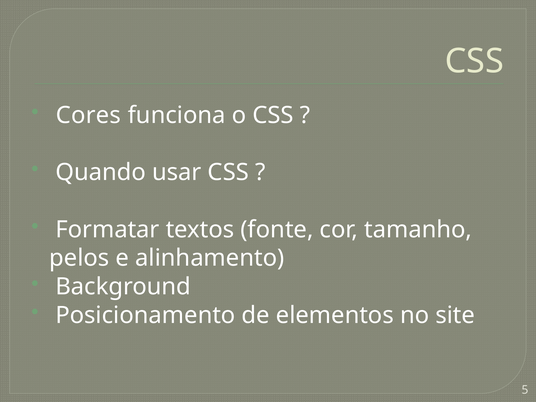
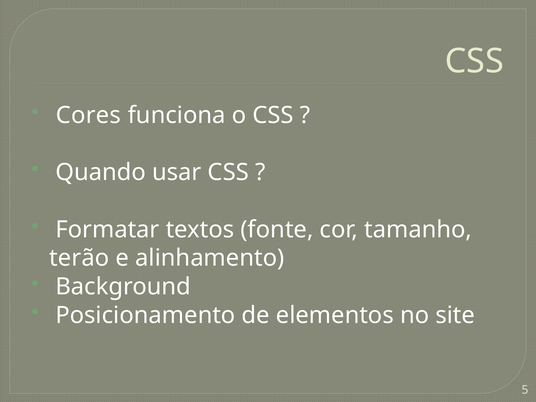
pelos: pelos -> terão
